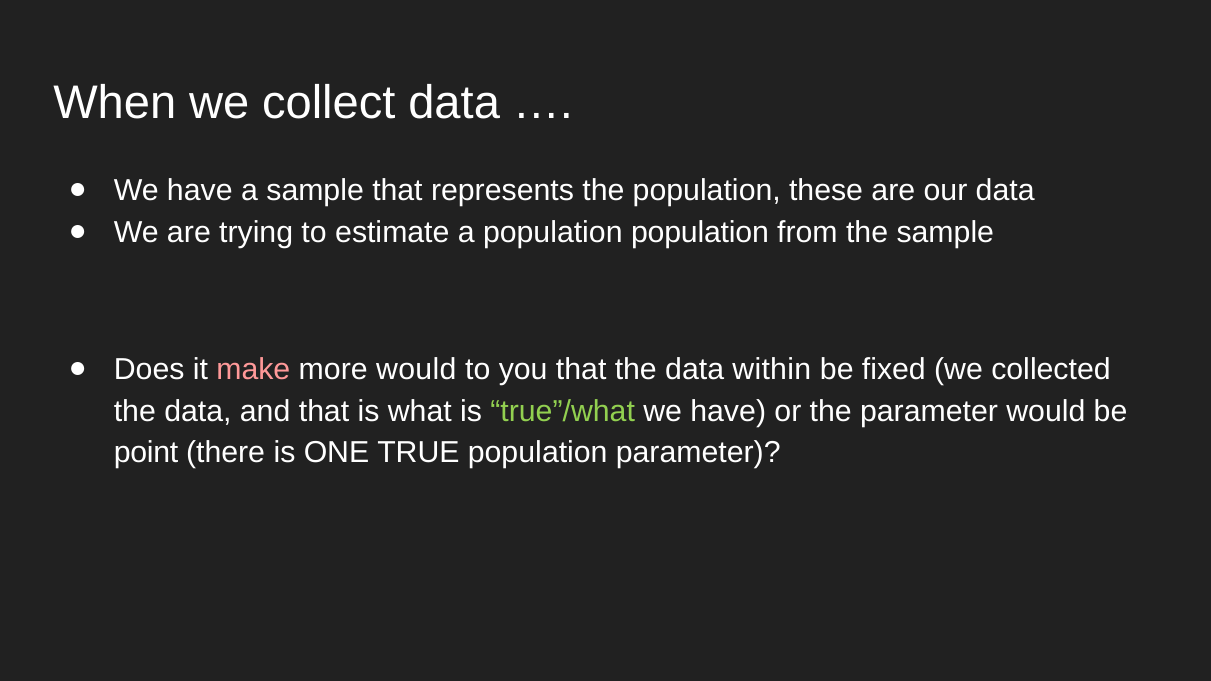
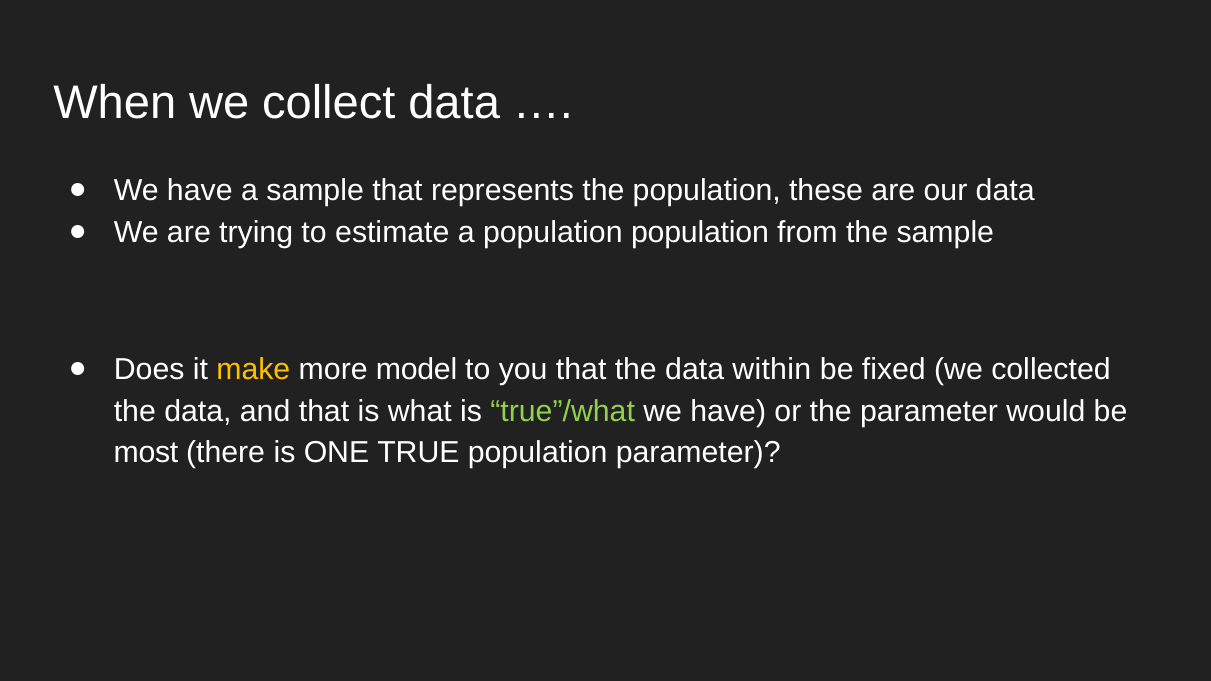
make colour: pink -> yellow
more would: would -> model
point: point -> most
